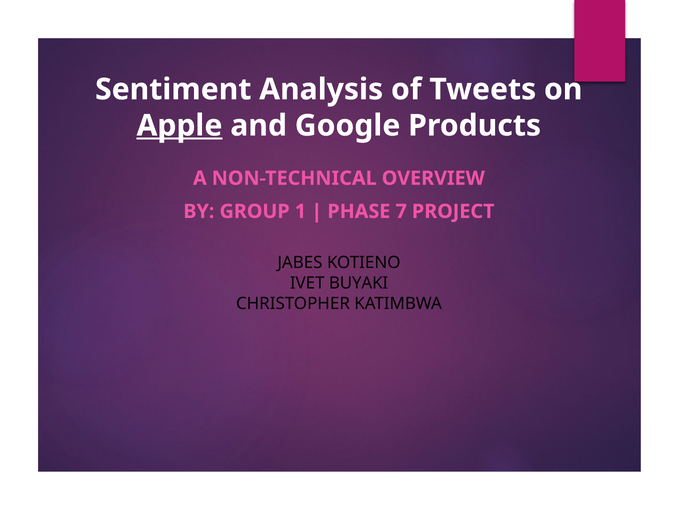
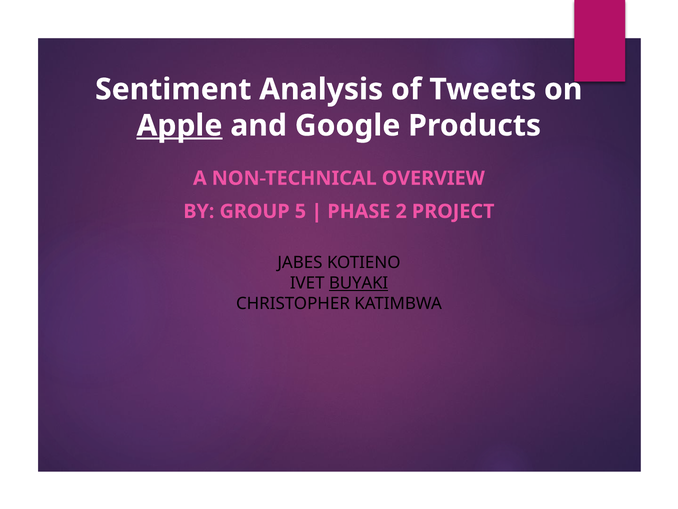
1: 1 -> 5
7: 7 -> 2
BUYAKI underline: none -> present
